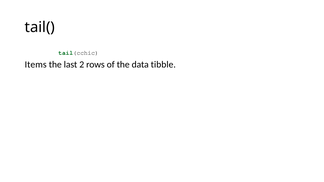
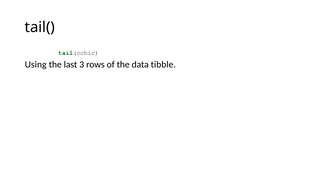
Items: Items -> Using
2: 2 -> 3
